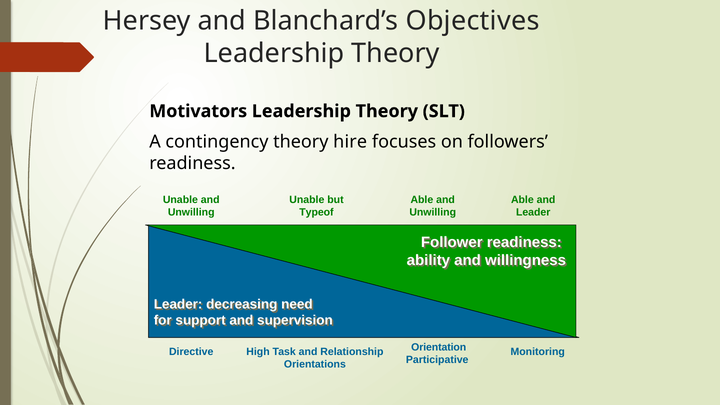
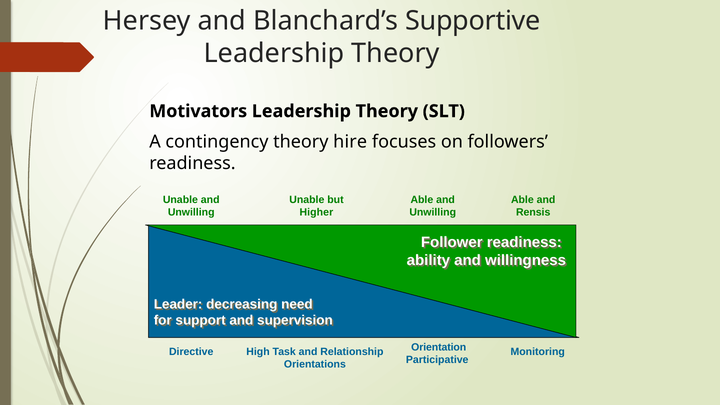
Objectives: Objectives -> Supportive
Typeof: Typeof -> Higher
Leader at (533, 212): Leader -> Rensis
